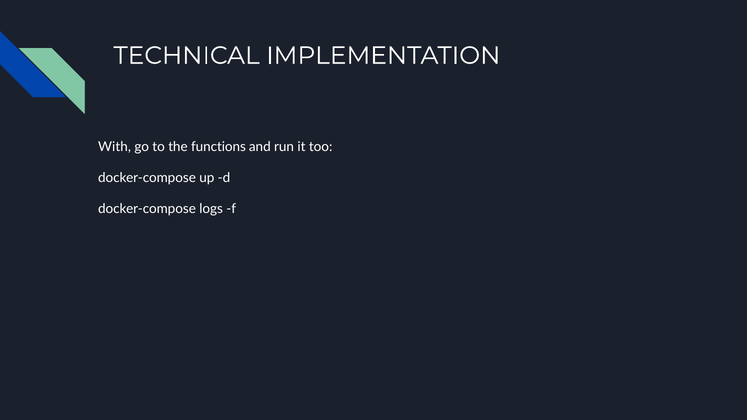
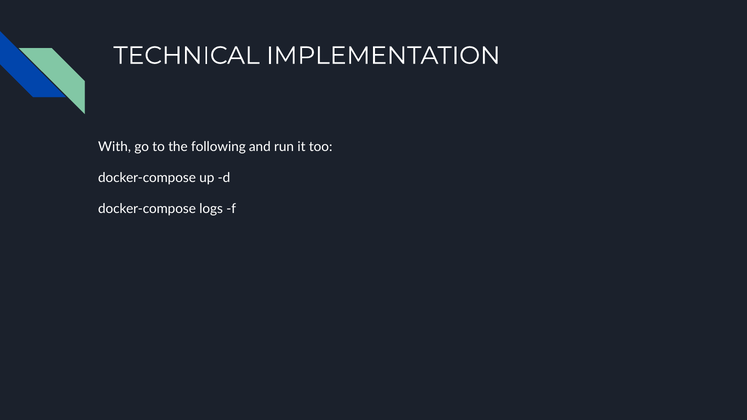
functions: functions -> following
